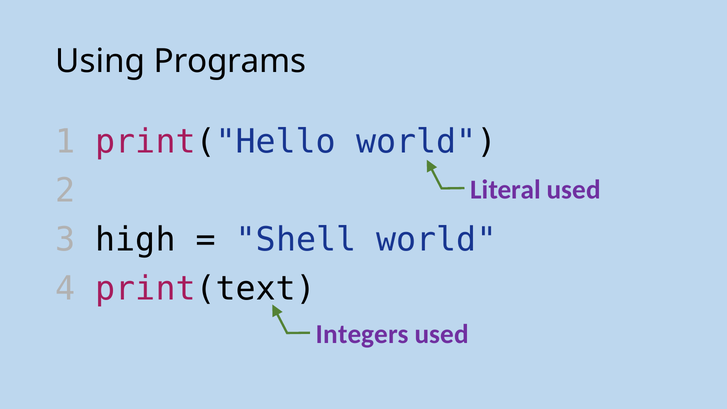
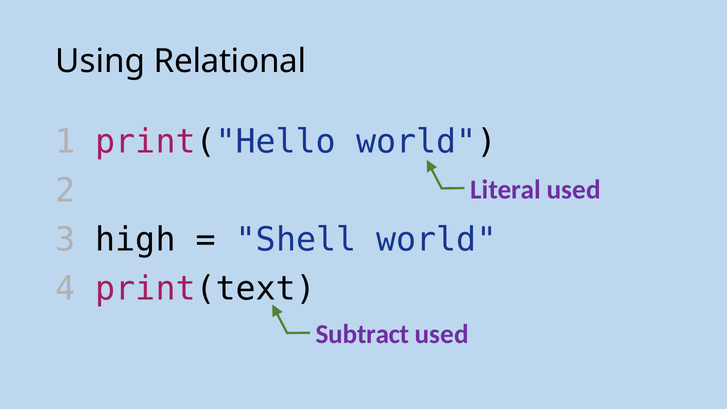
Programs: Programs -> Relational
Integers: Integers -> Subtract
